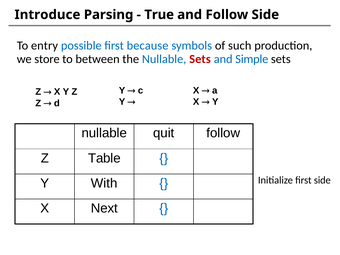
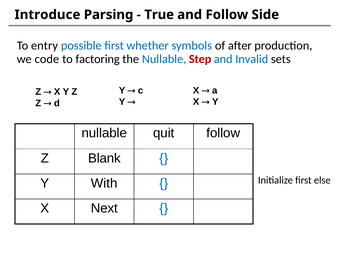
because: because -> whether
such: such -> after
store: store -> code
between: between -> factoring
Nullable Sets: Sets -> Step
Simple: Simple -> Invalid
Table: Table -> Blank
first side: side -> else
